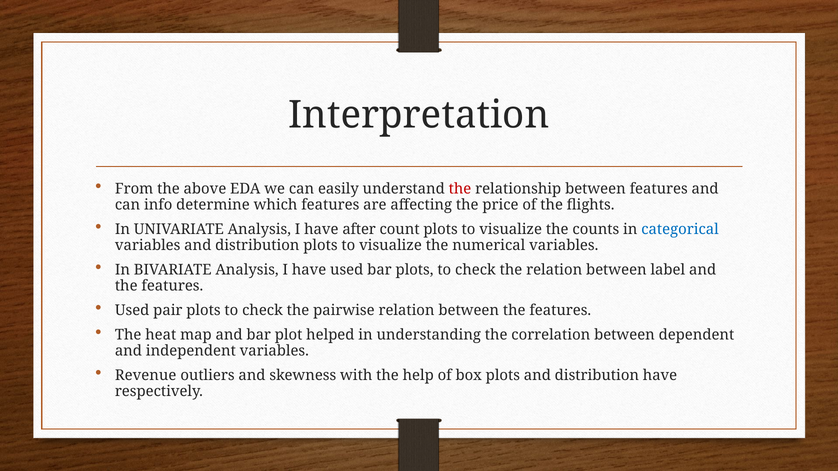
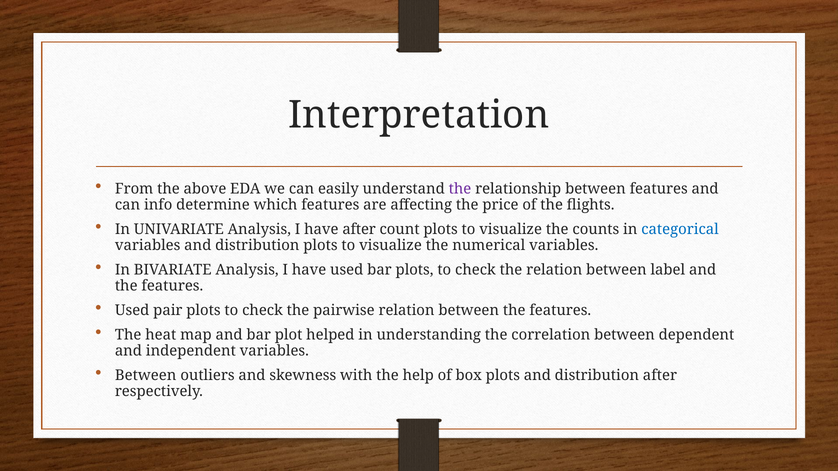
the at (460, 189) colour: red -> purple
Revenue at (146, 375): Revenue -> Between
distribution have: have -> after
